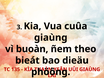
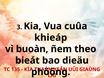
giaùng at (51, 38): giaùng -> khieáp
